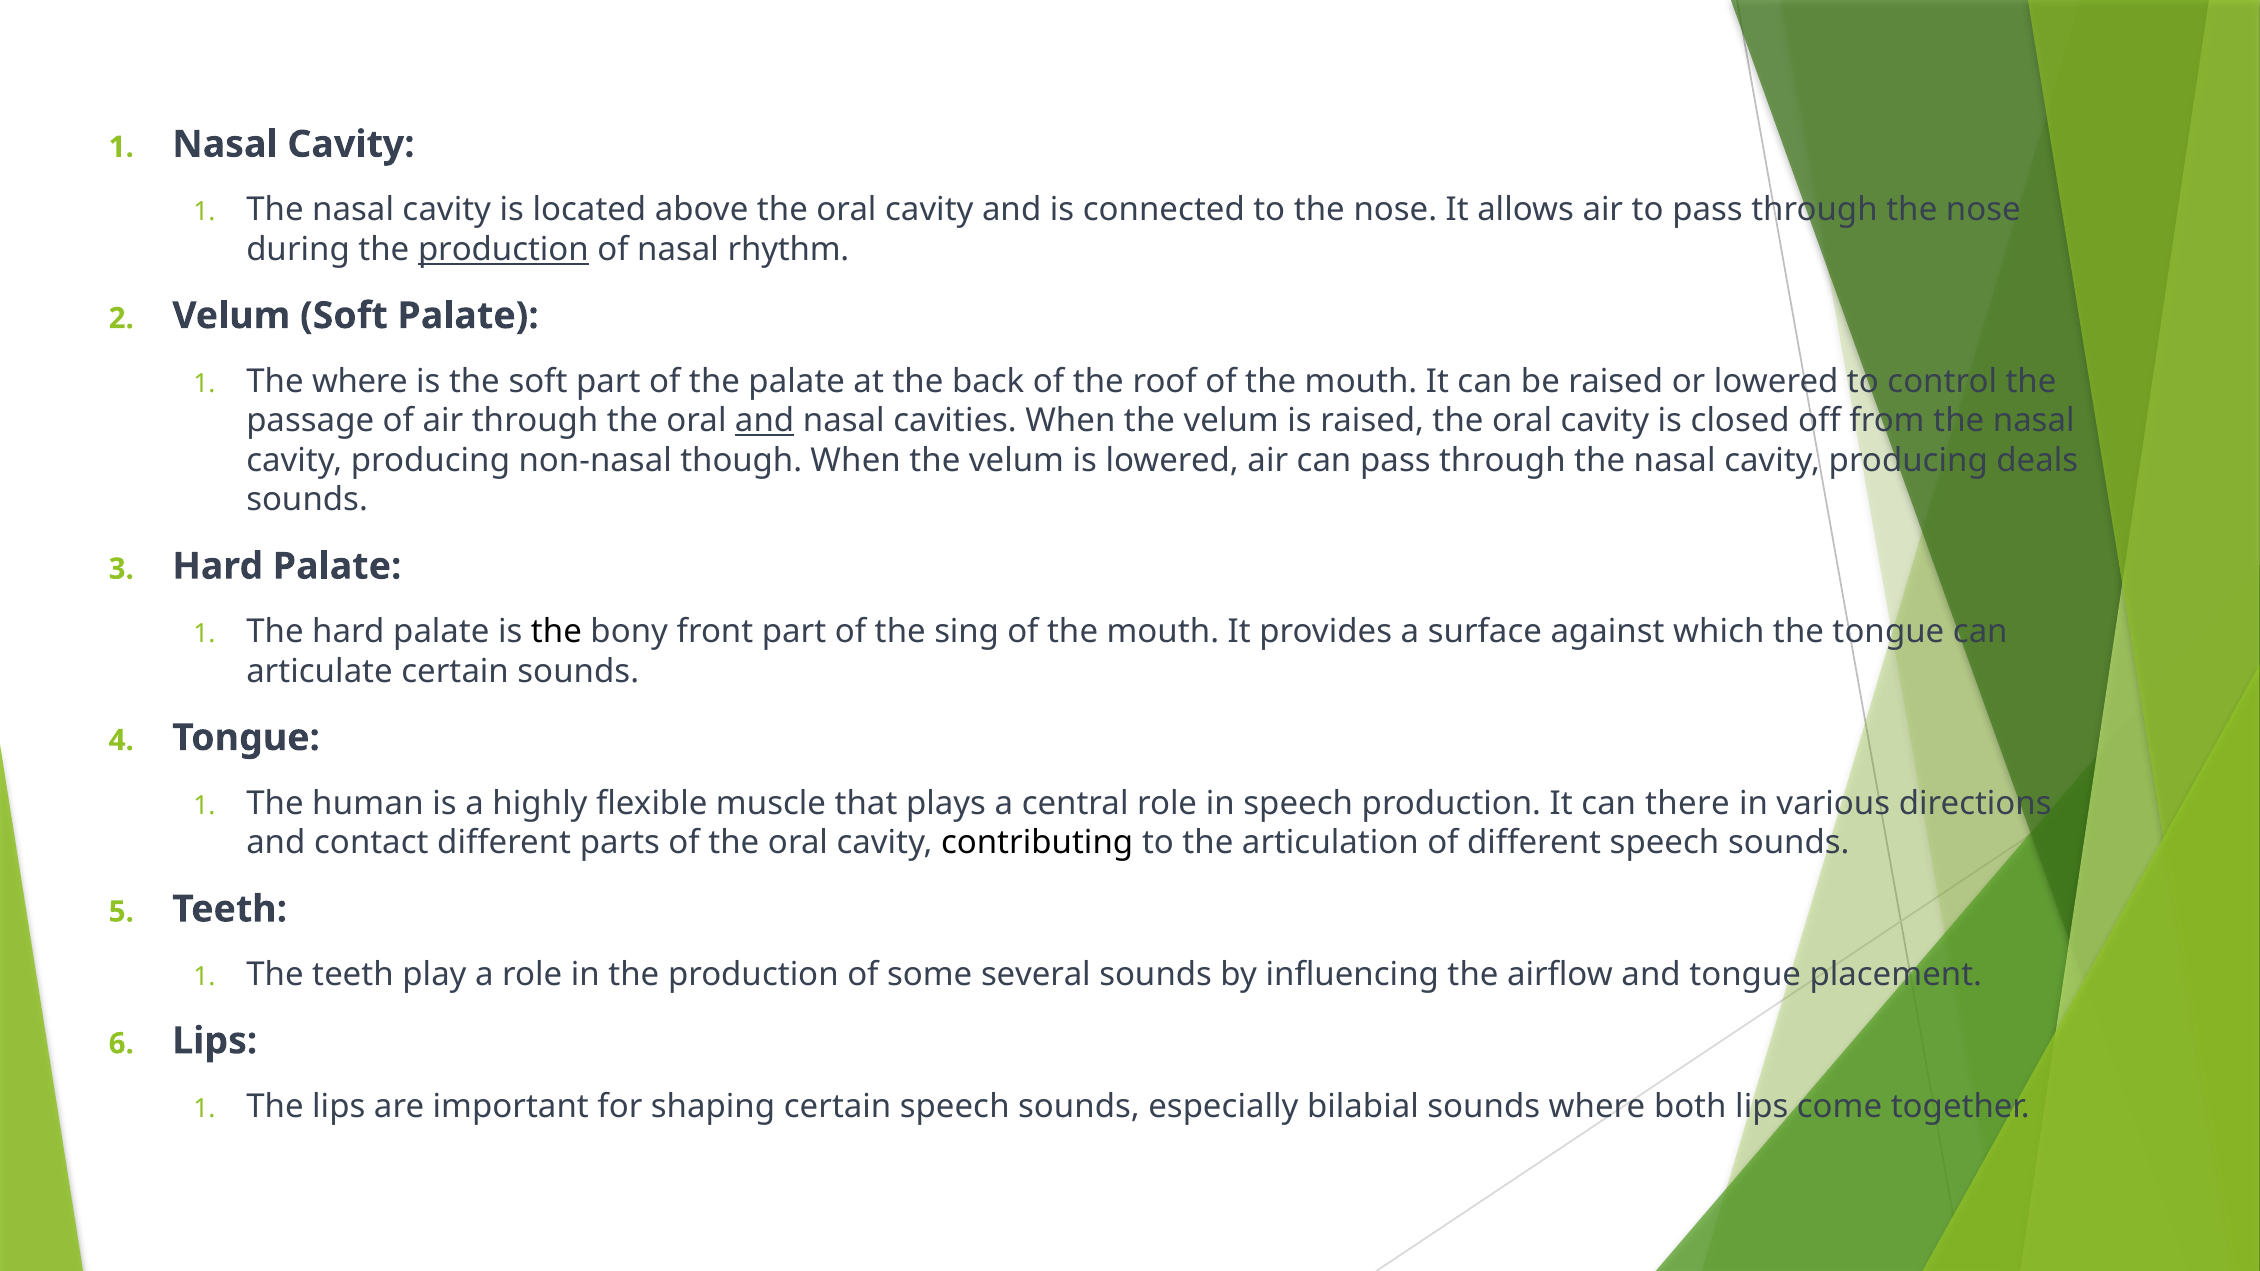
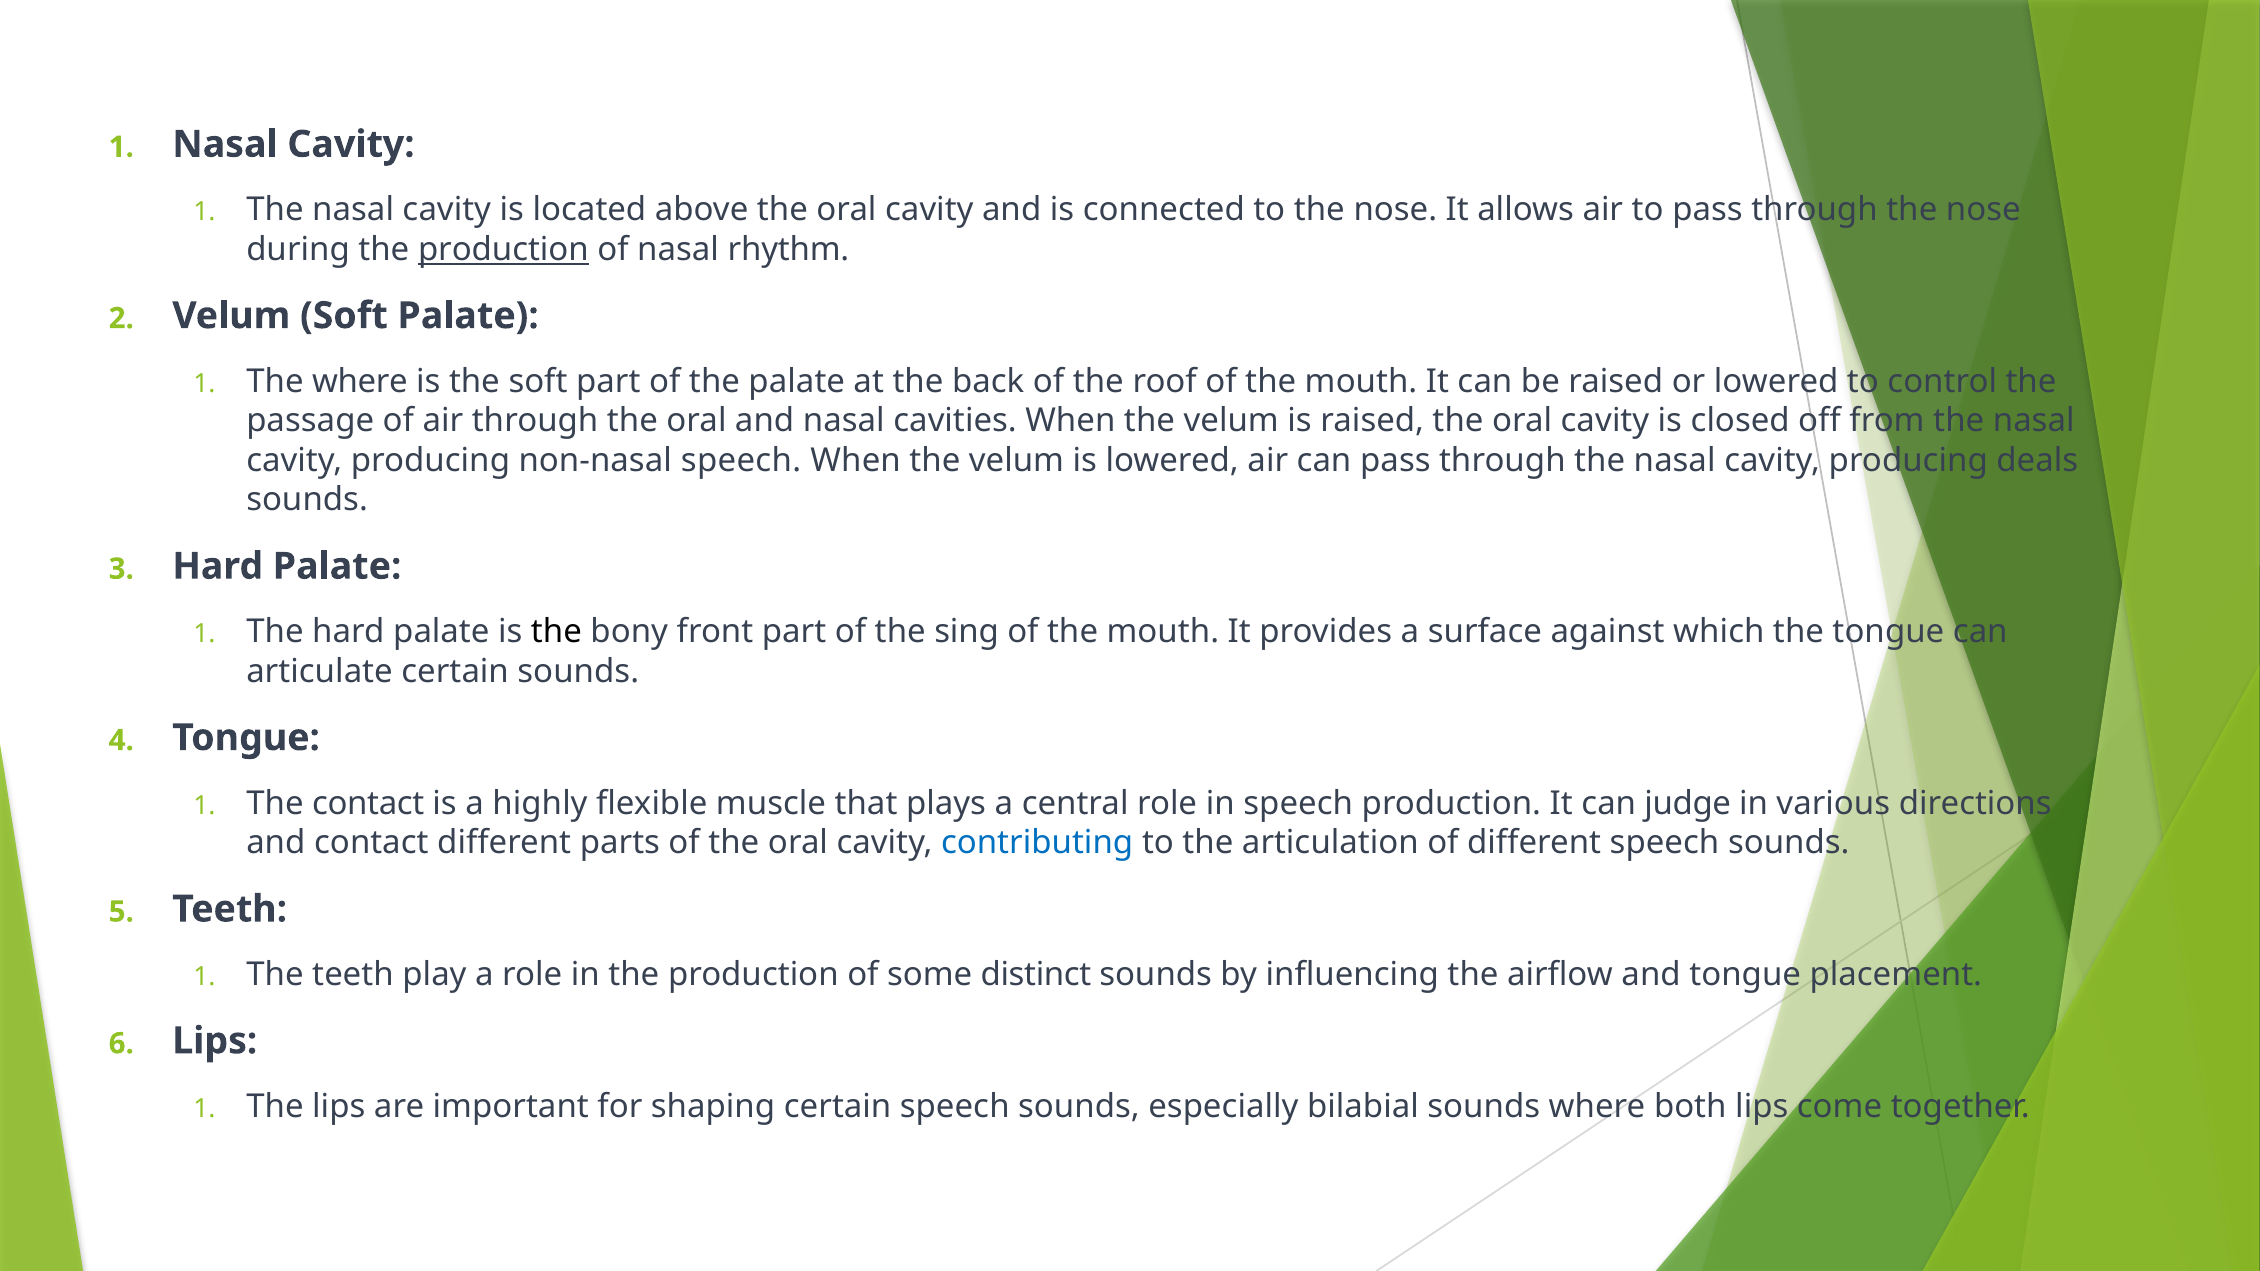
and at (765, 421) underline: present -> none
non-nasal though: though -> speech
The human: human -> contact
there: there -> judge
contributing colour: black -> blue
several: several -> distinct
